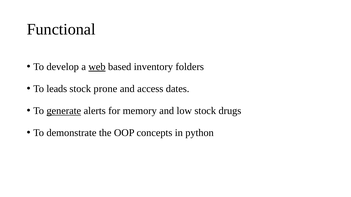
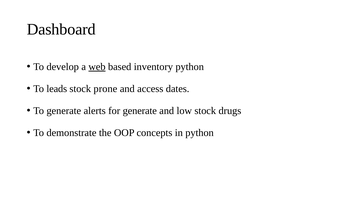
Functional: Functional -> Dashboard
inventory folders: folders -> python
generate at (64, 111) underline: present -> none
for memory: memory -> generate
